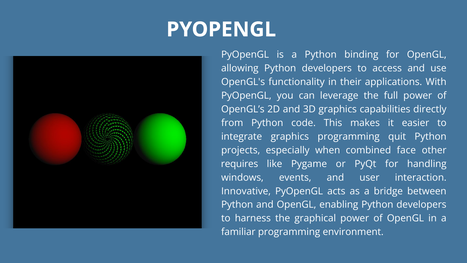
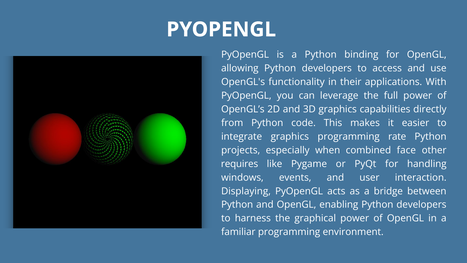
quit: quit -> rate
Innovative: Innovative -> Displaying
